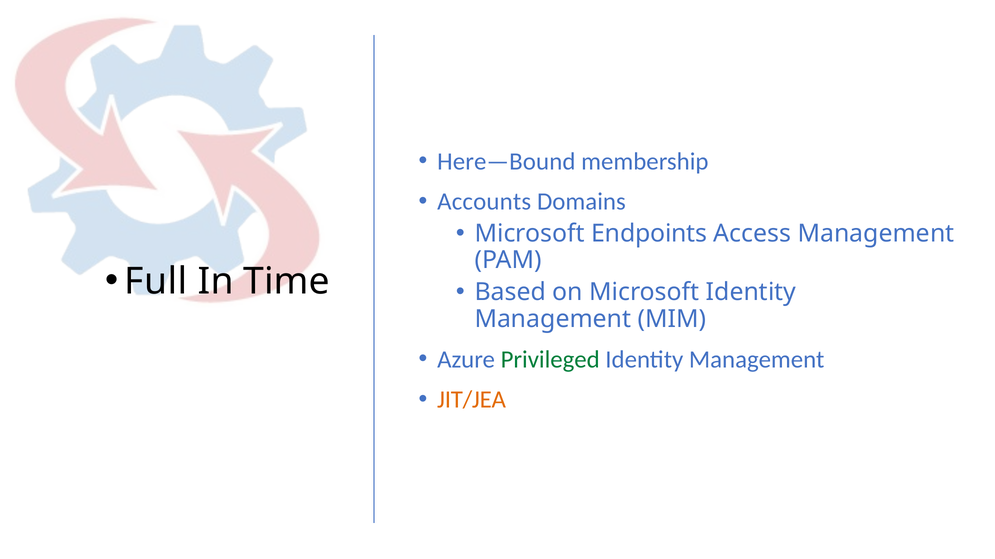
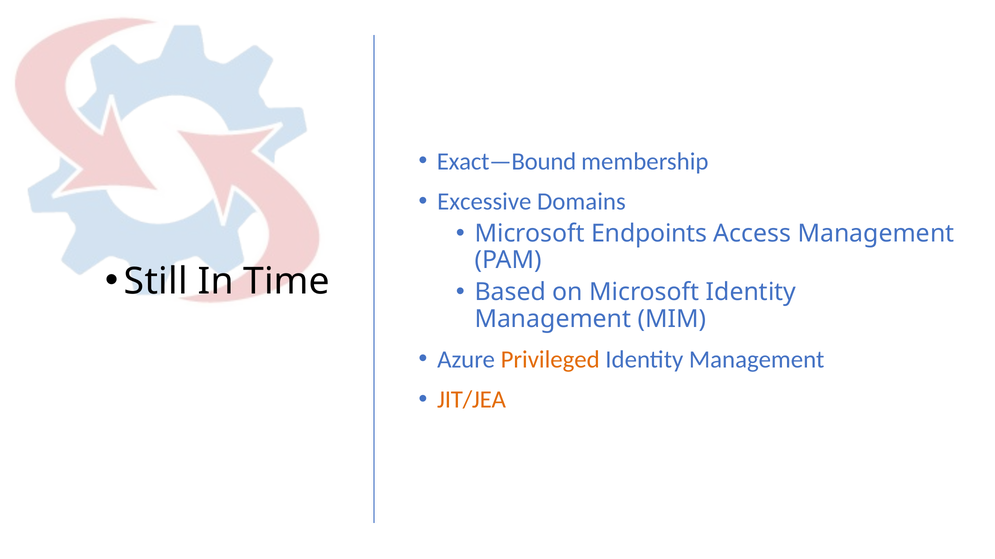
Here—Bound: Here—Bound -> Exact—Bound
Accounts: Accounts -> Excessive
Full: Full -> Still
Privileged colour: green -> orange
